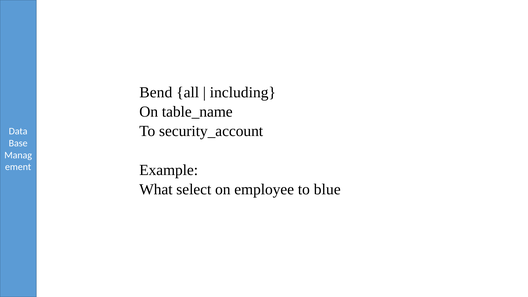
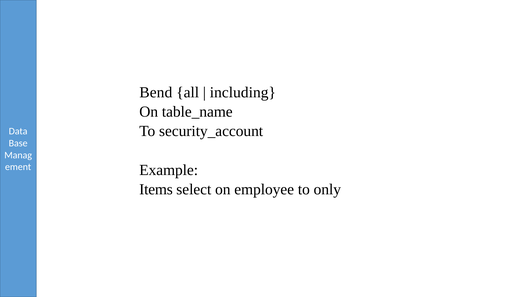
What: What -> Items
blue: blue -> only
